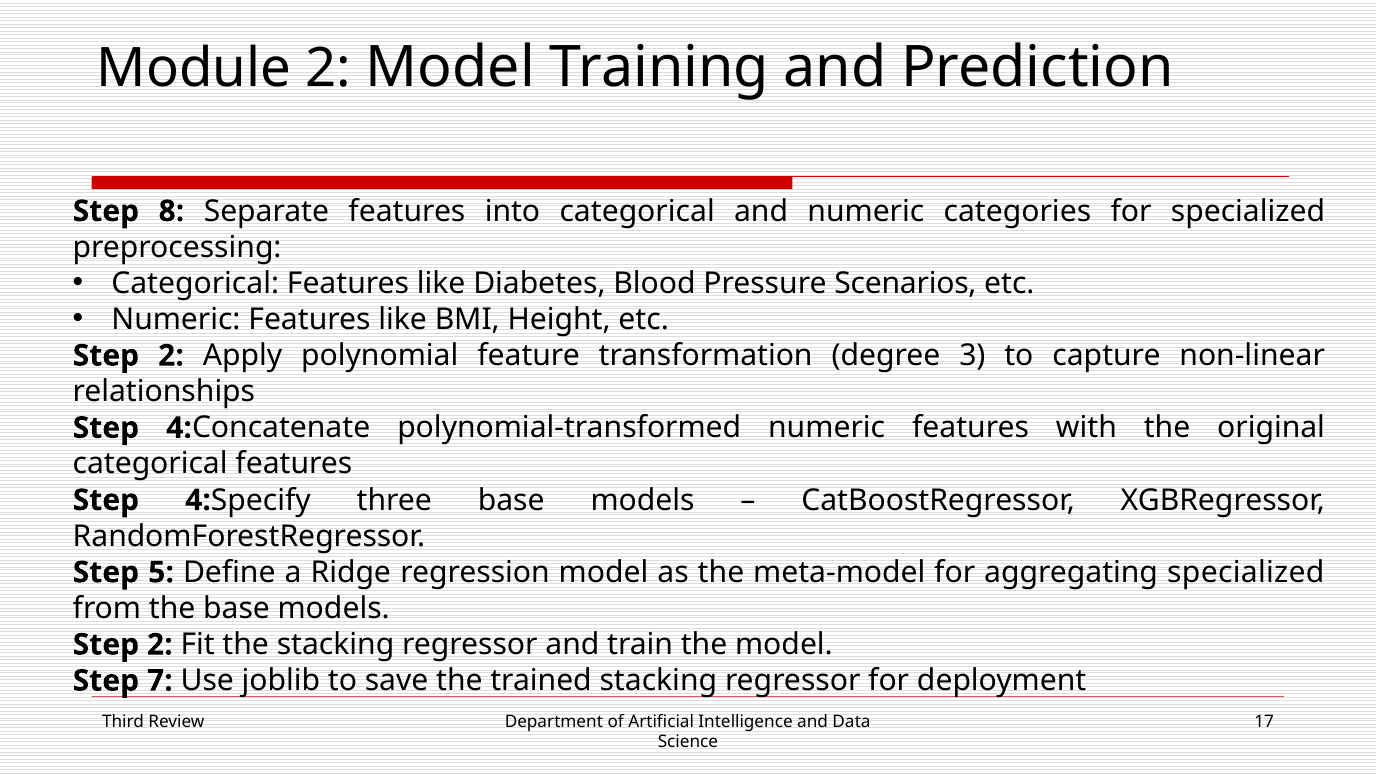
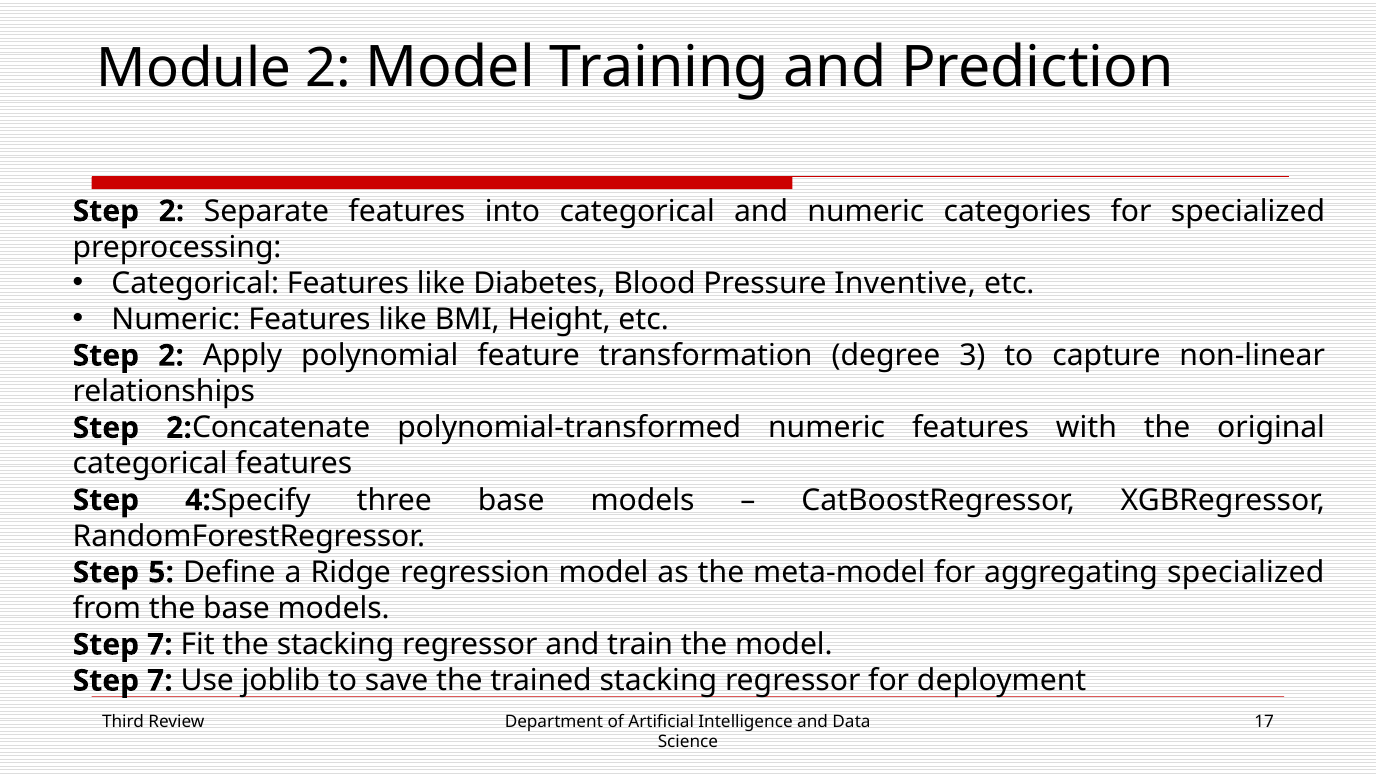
8 at (171, 211): 8 -> 2
Scenarios: Scenarios -> Inventive
4 at (179, 428): 4 -> 2
2 at (160, 645): 2 -> 7
